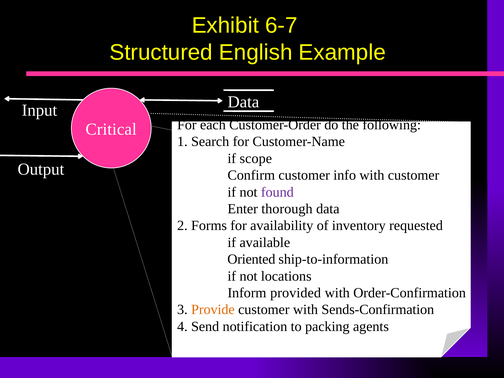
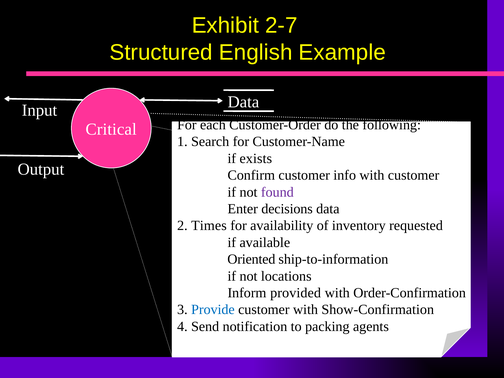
6-7: 6-7 -> 2-7
scope: scope -> exists
thorough: thorough -> decisions
Forms: Forms -> Times
Provide colour: orange -> blue
Sends-Confirmation: Sends-Confirmation -> Show-Confirmation
